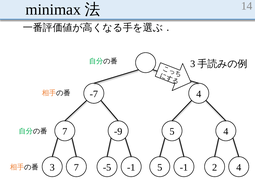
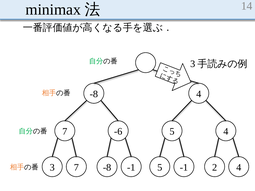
-7 at (94, 94): -7 -> -8
-9: -9 -> -6
-5 at (107, 168): -5 -> -8
